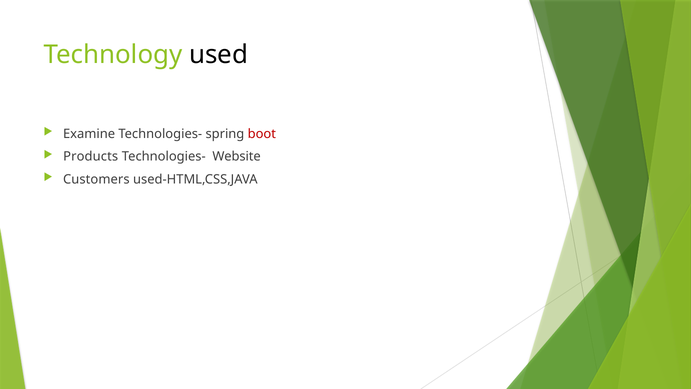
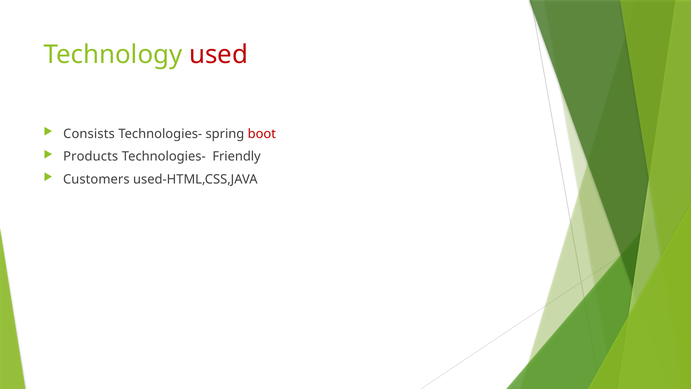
used colour: black -> red
Examine: Examine -> Consists
Website: Website -> Friendly
